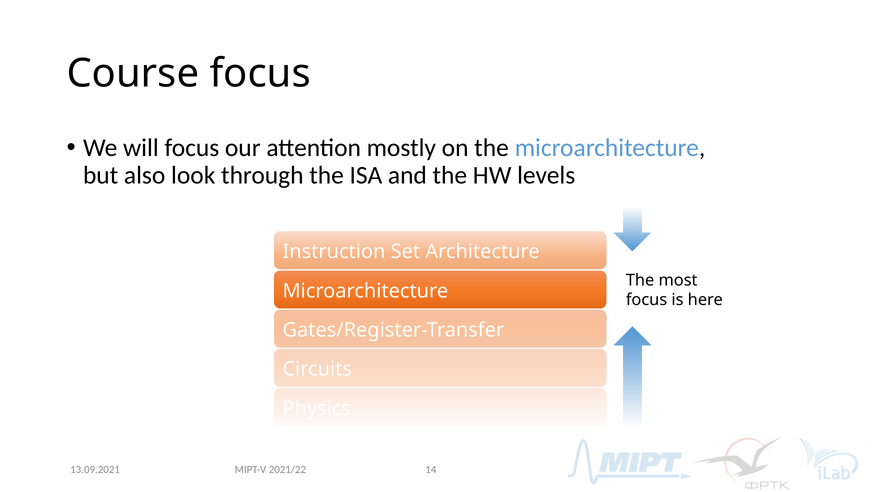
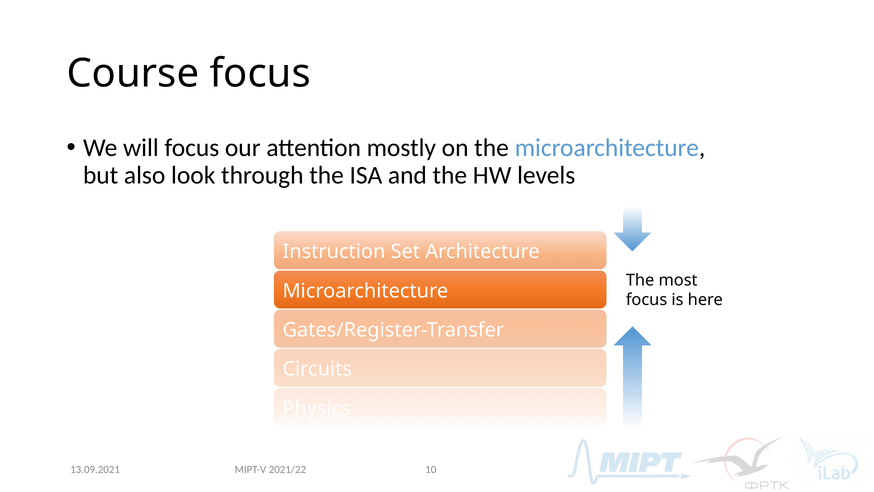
14: 14 -> 10
